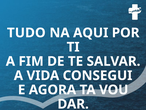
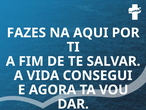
TUDO: TUDO -> FAZES
